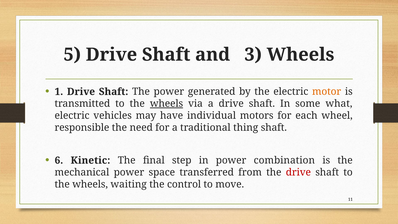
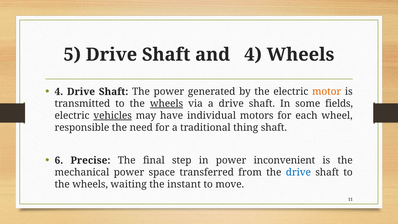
and 3: 3 -> 4
1 at (59, 92): 1 -> 4
what: what -> fields
vehicles underline: none -> present
Kinetic: Kinetic -> Precise
combination: combination -> inconvenient
drive at (298, 172) colour: red -> blue
control: control -> instant
